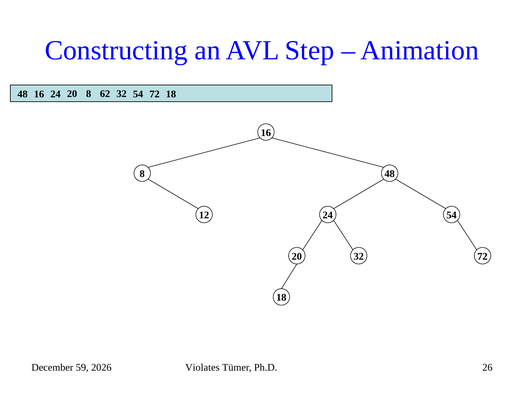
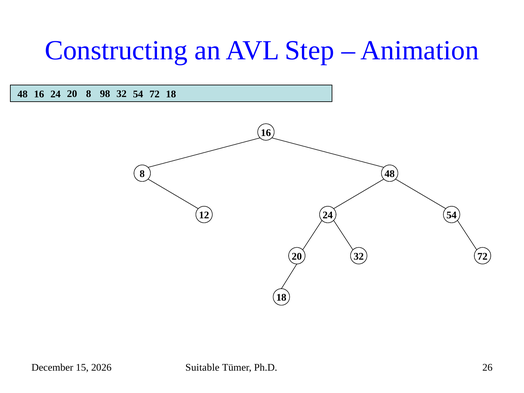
62: 62 -> 98
59: 59 -> 15
Violates: Violates -> Suitable
